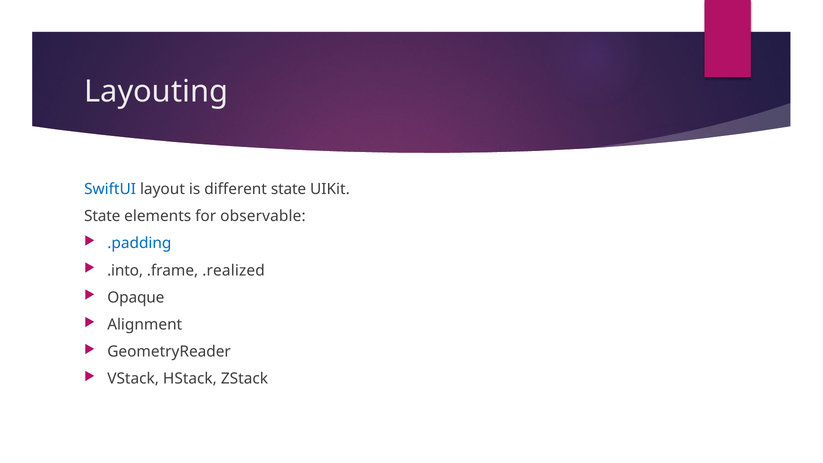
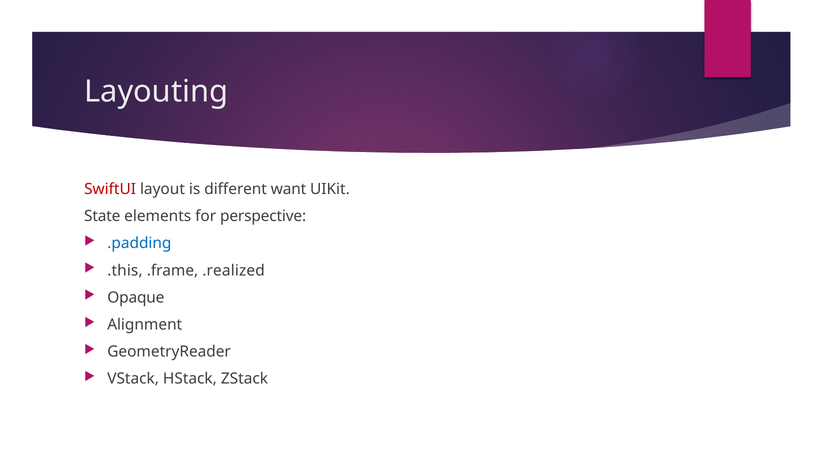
SwiftUI colour: blue -> red
different state: state -> want
observable: observable -> perspective
.into: .into -> .this
